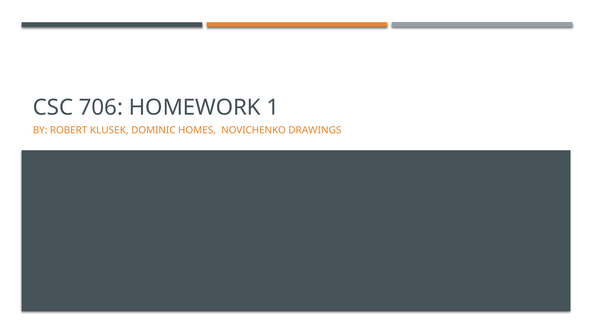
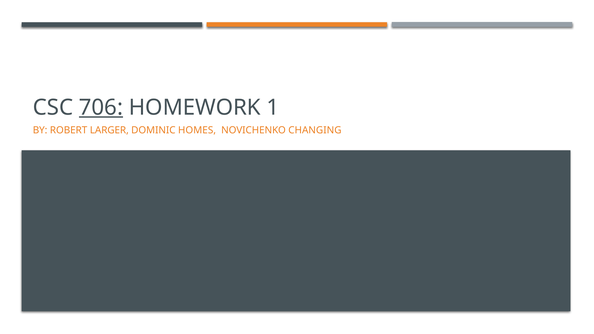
706 underline: none -> present
KLUSEK: KLUSEK -> LARGER
DRAWINGS: DRAWINGS -> CHANGING
